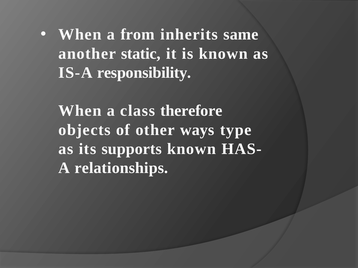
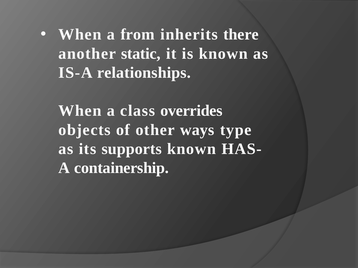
same: same -> there
responsibility: responsibility -> relationships
therefore: therefore -> overrides
relationships: relationships -> containership
